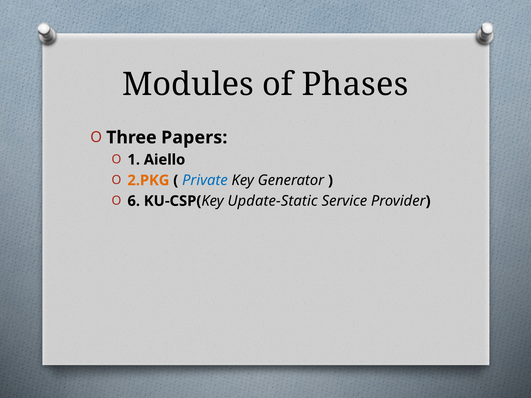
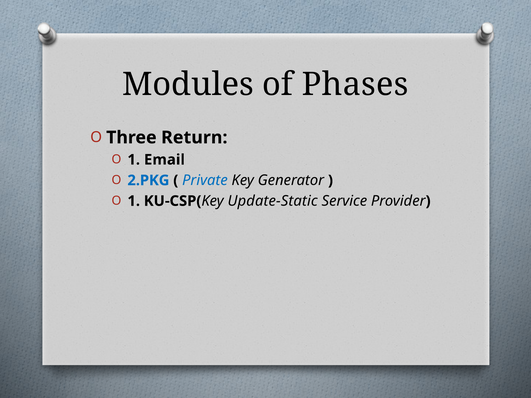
Papers: Papers -> Return
Aiello: Aiello -> Email
2.PKG colour: orange -> blue
6 at (134, 201): 6 -> 1
